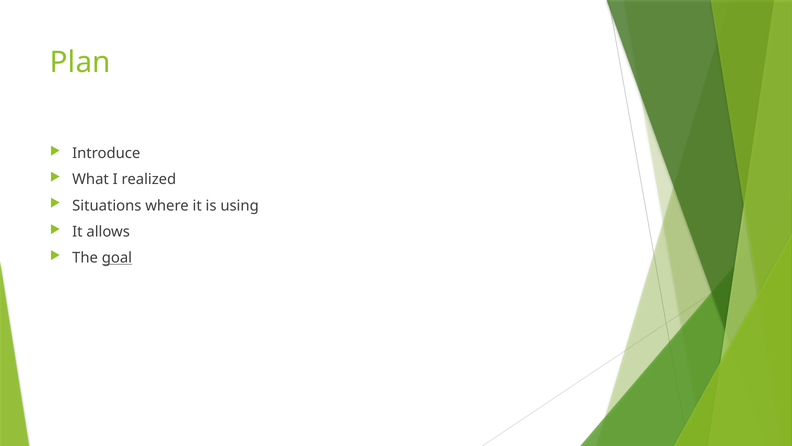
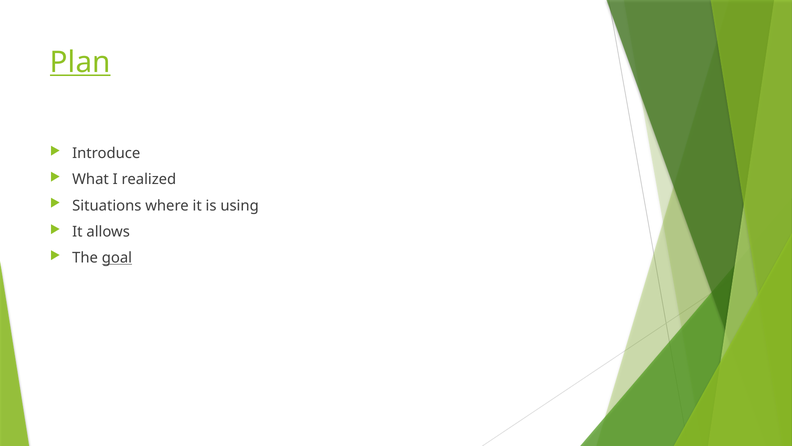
Plan underline: none -> present
